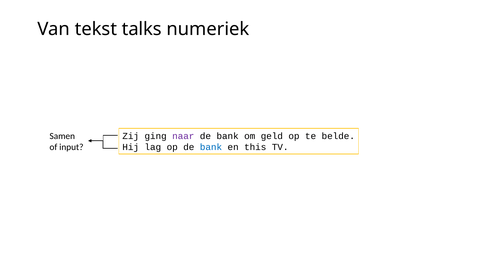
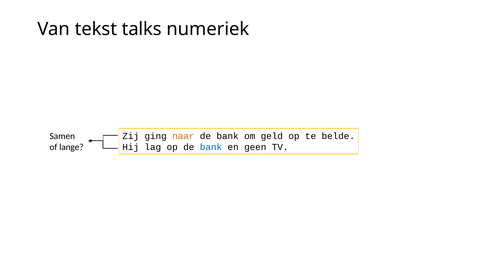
naar colour: purple -> orange
input: input -> lange
this: this -> geen
